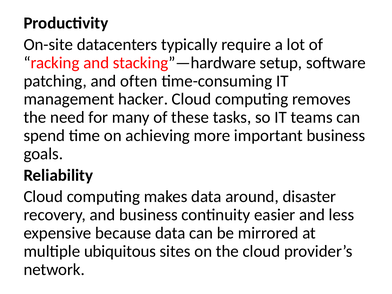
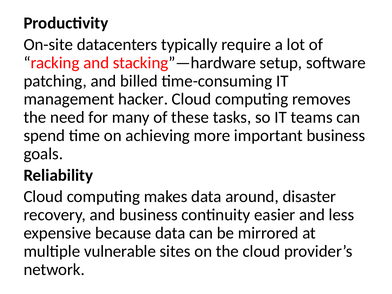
often: often -> billed
ubiquitous: ubiquitous -> vulnerable
